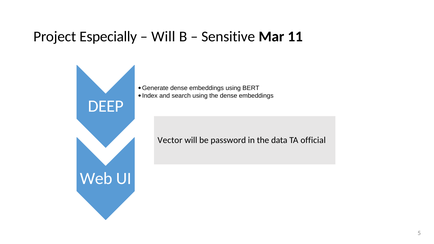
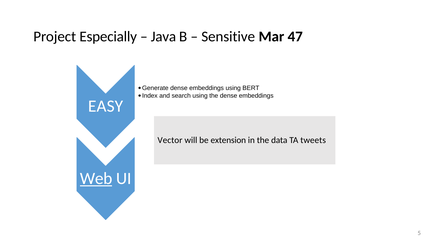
Will at (163, 37): Will -> Java
11: 11 -> 47
DEEP: DEEP -> EASY
password: password -> extension
official: official -> tweets
Web underline: none -> present
